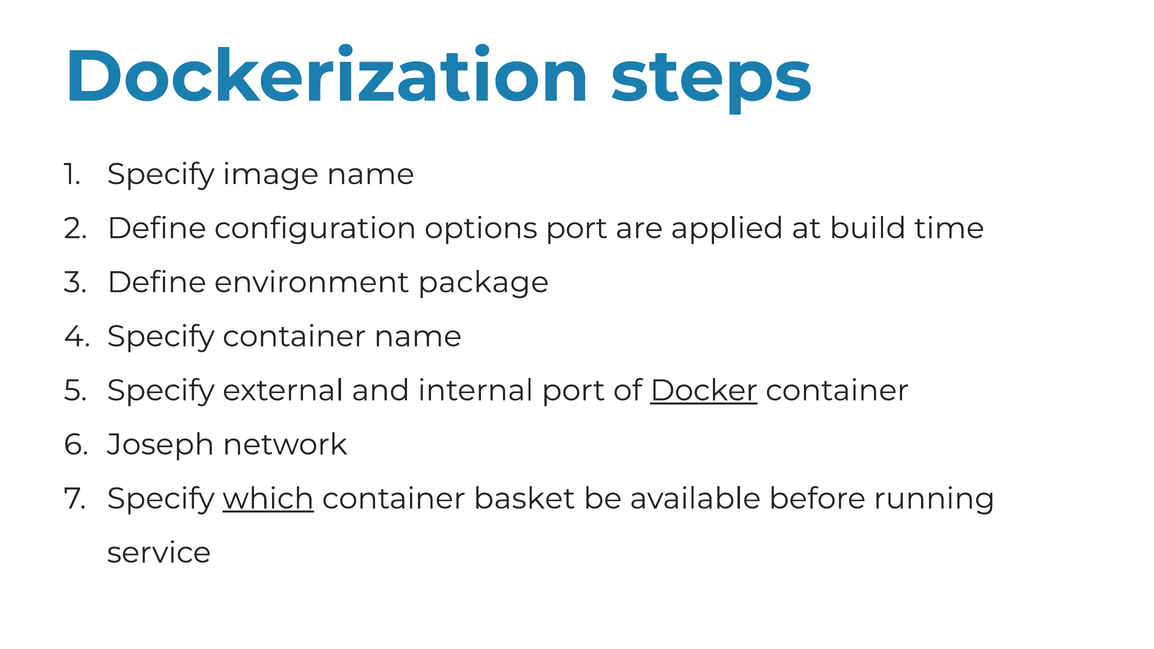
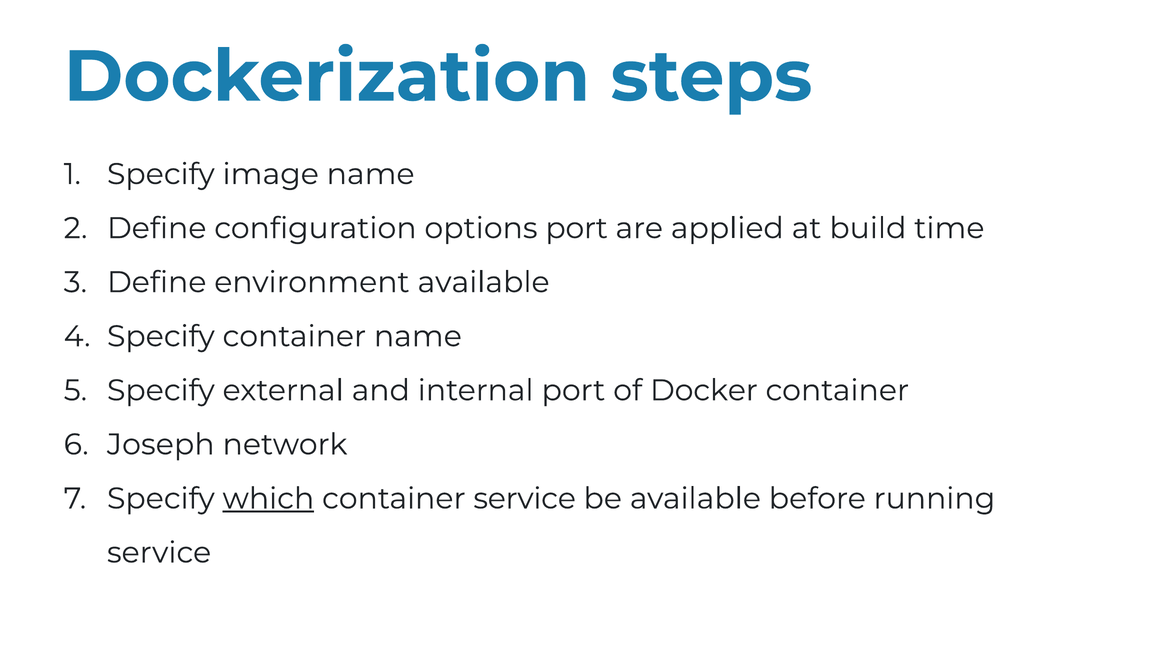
environment package: package -> available
Docker underline: present -> none
container basket: basket -> service
